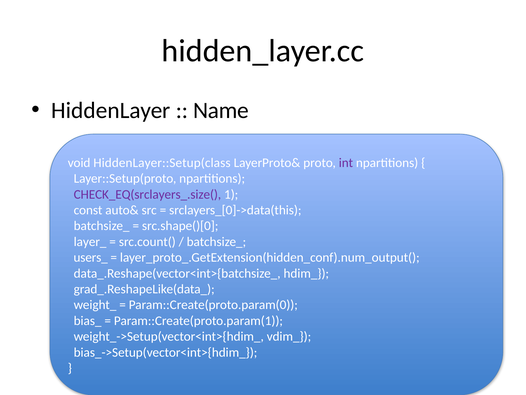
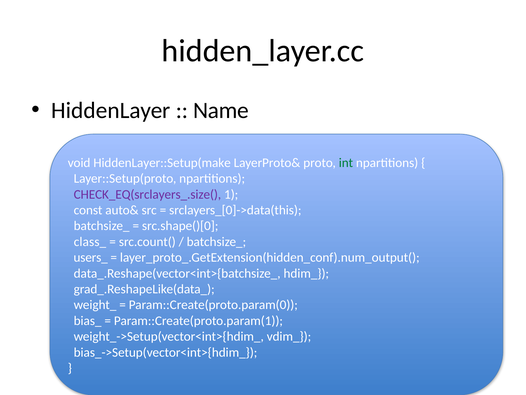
HiddenLayer::Setup(class: HiddenLayer::Setup(class -> HiddenLayer::Setup(make
int colour: purple -> green
layer_: layer_ -> class_
